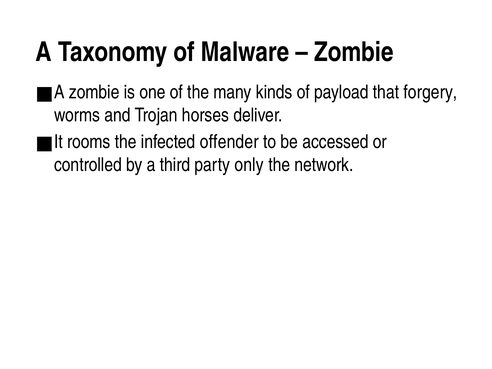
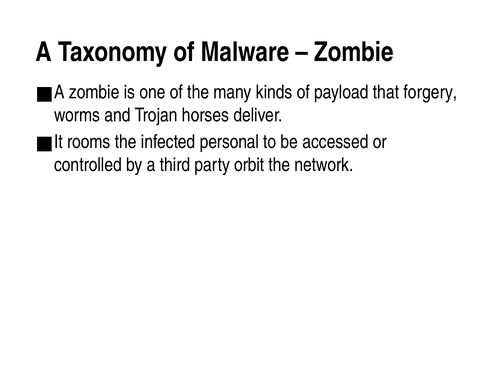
offender: offender -> personal
only: only -> orbit
